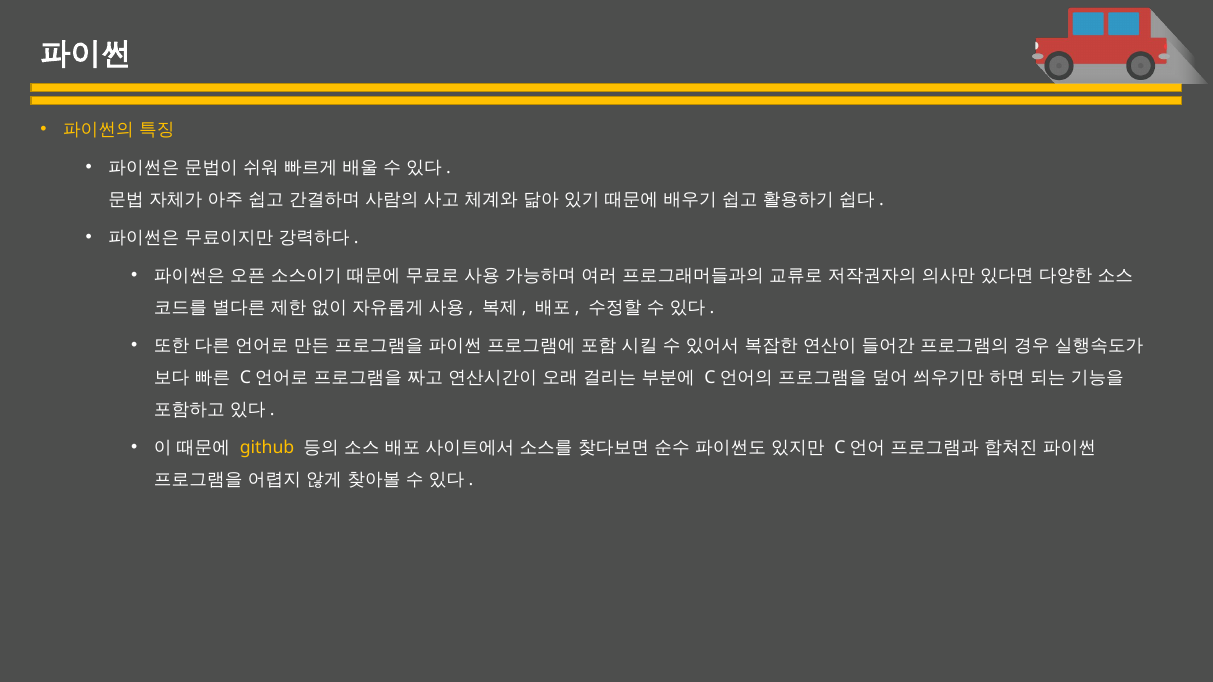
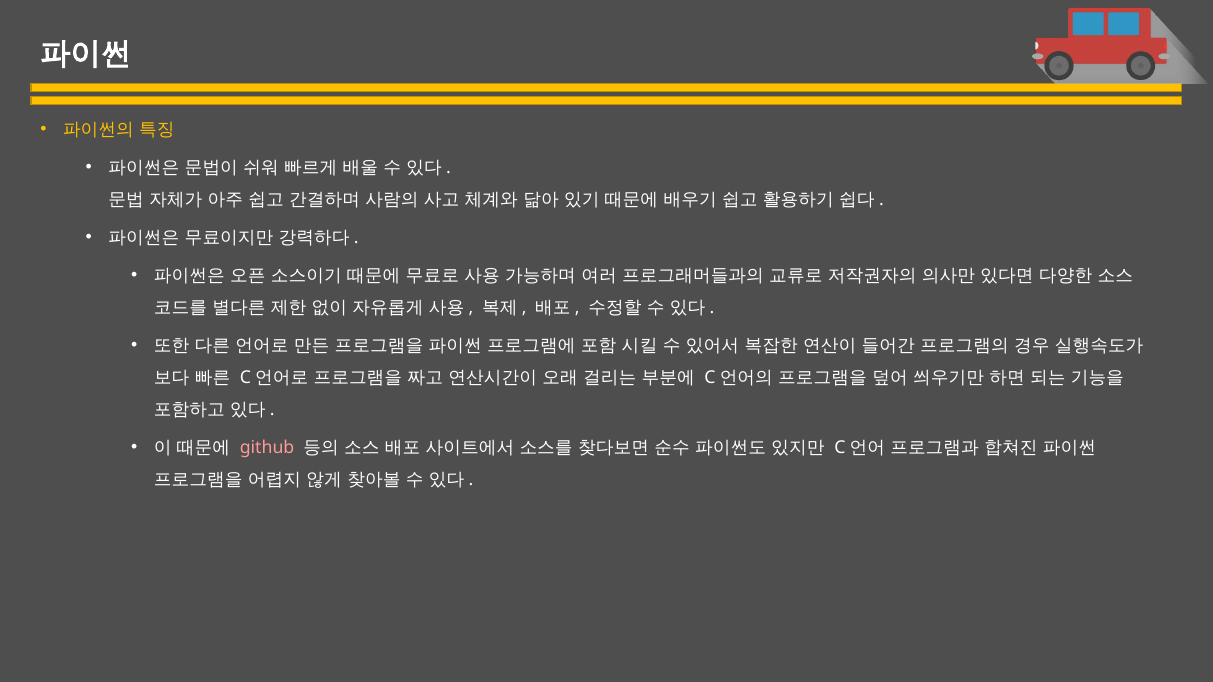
github colour: yellow -> pink
